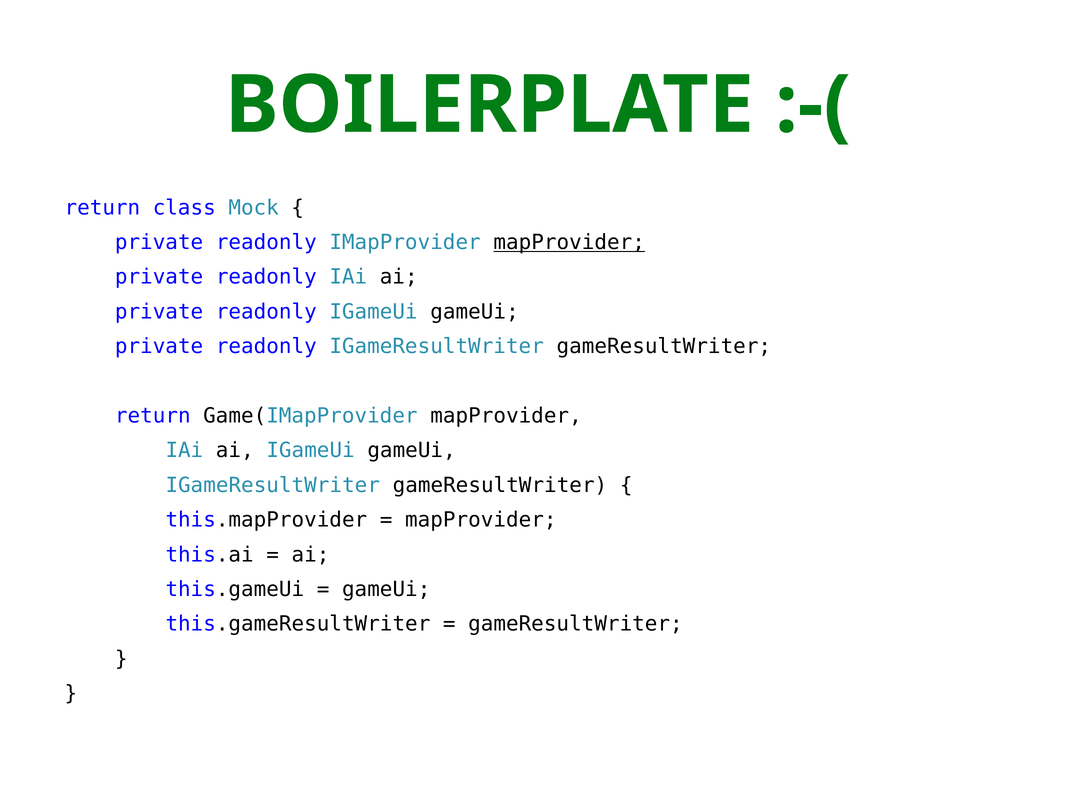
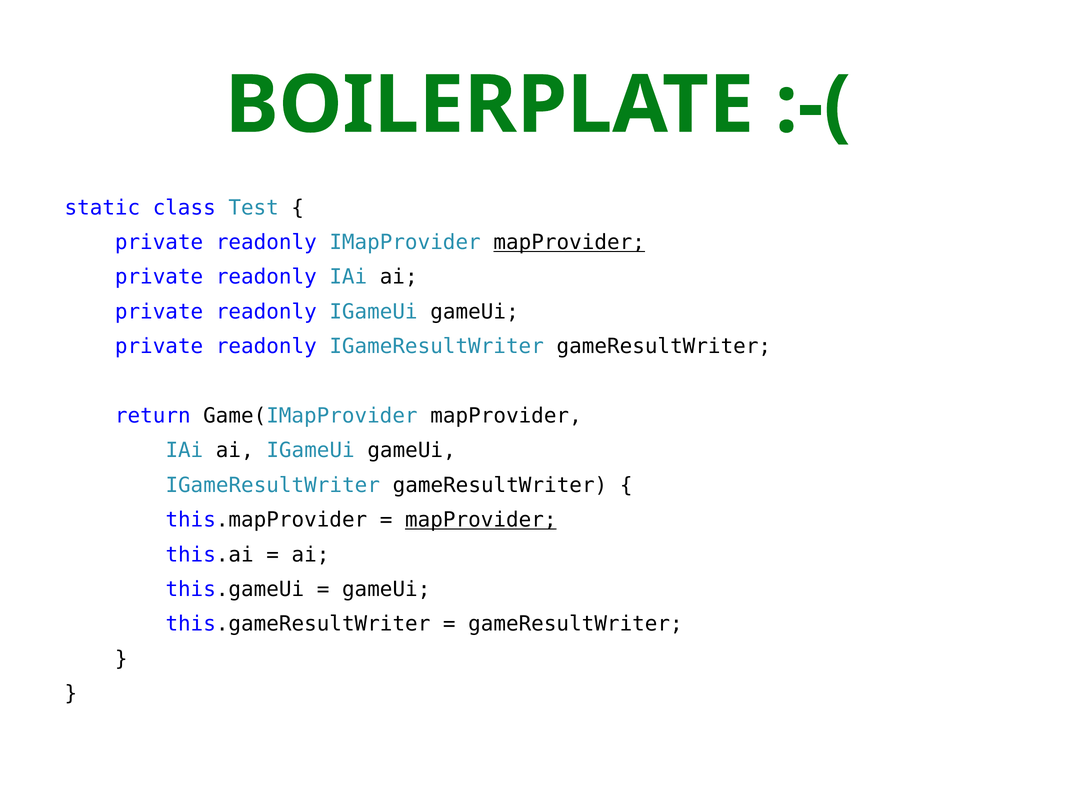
return at (102, 208): return -> static
Mock: Mock -> Test
mapProvider at (481, 520) underline: none -> present
